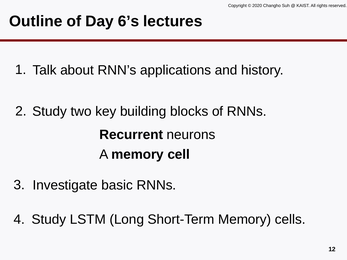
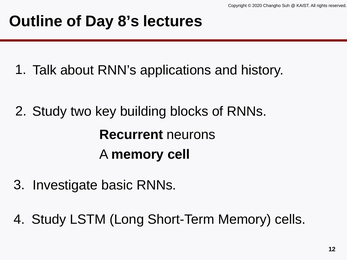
6’s: 6’s -> 8’s
